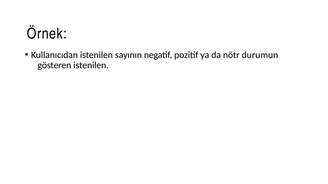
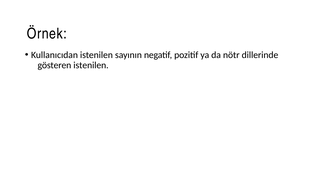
durumun: durumun -> dillerinde
